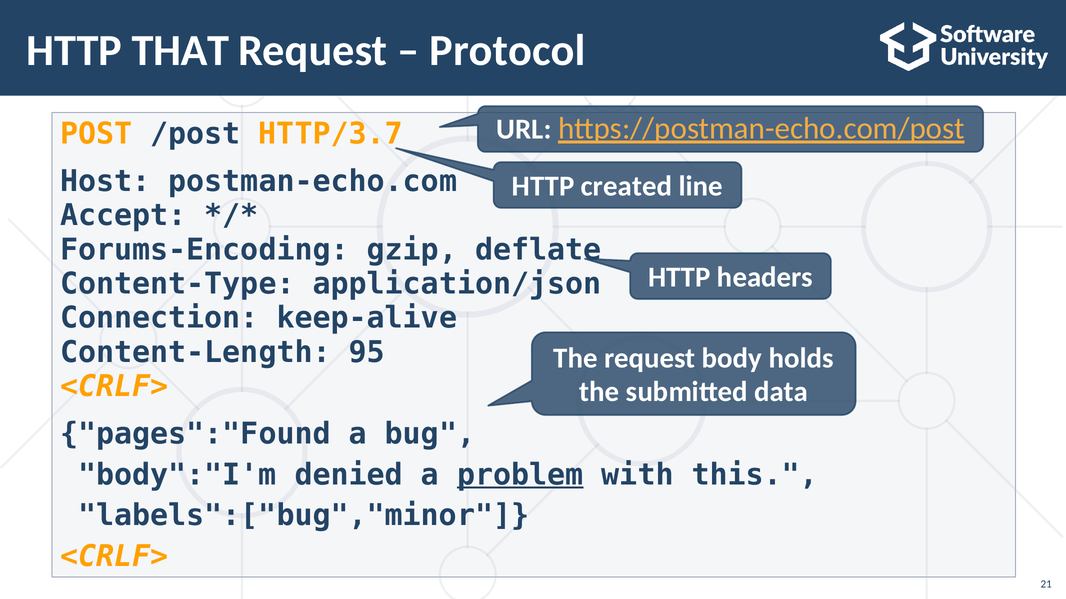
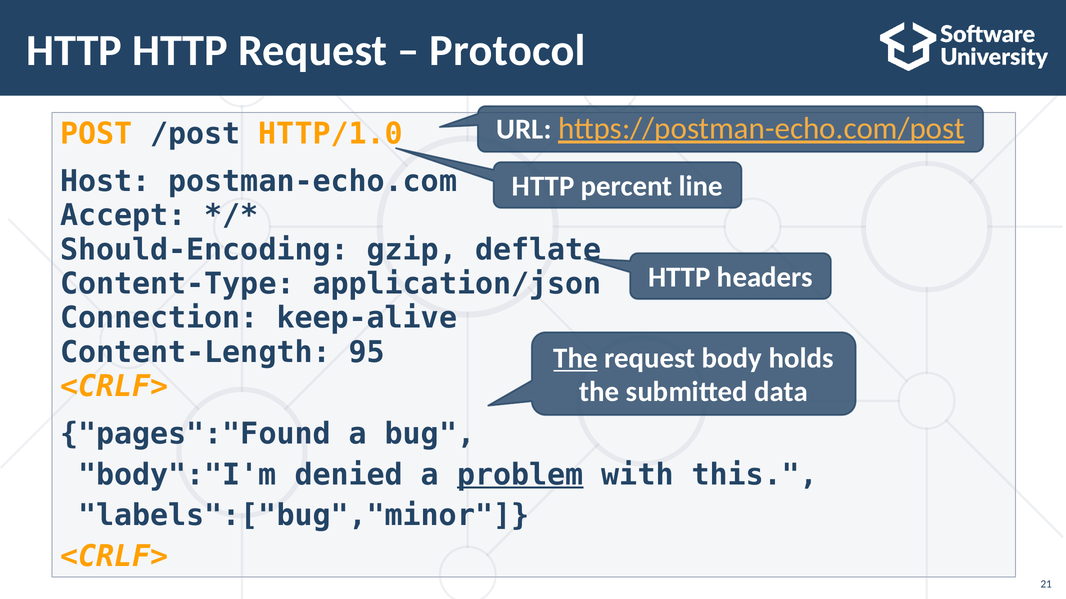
HTTP THAT: THAT -> HTTP
HTTP/3.7: HTTP/3.7 -> HTTP/1.0
created: created -> percent
Forums-Encoding: Forums-Encoding -> Should-Encoding
The at (575, 359) underline: none -> present
